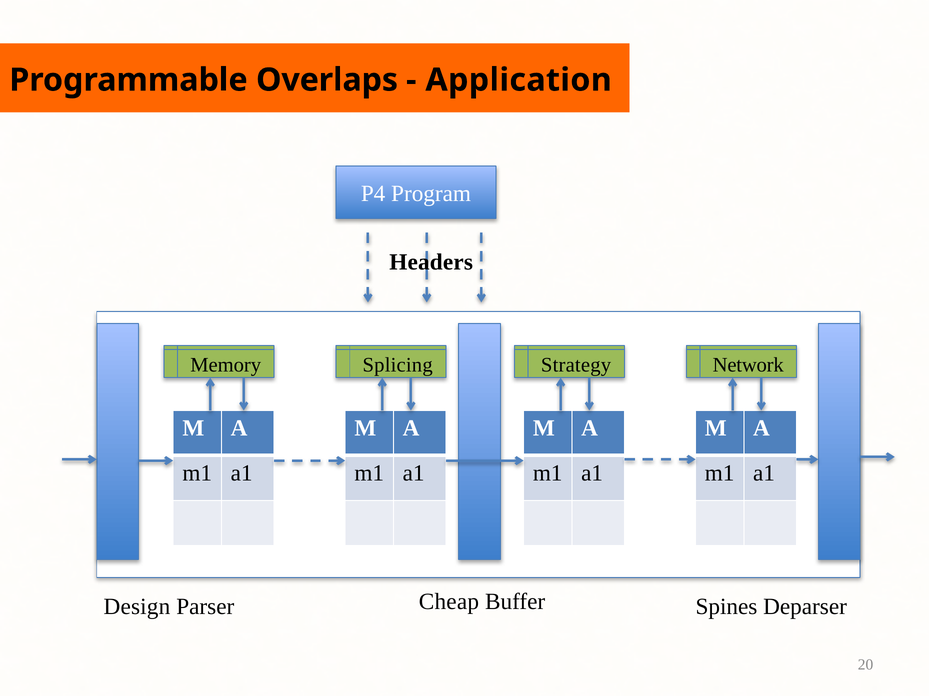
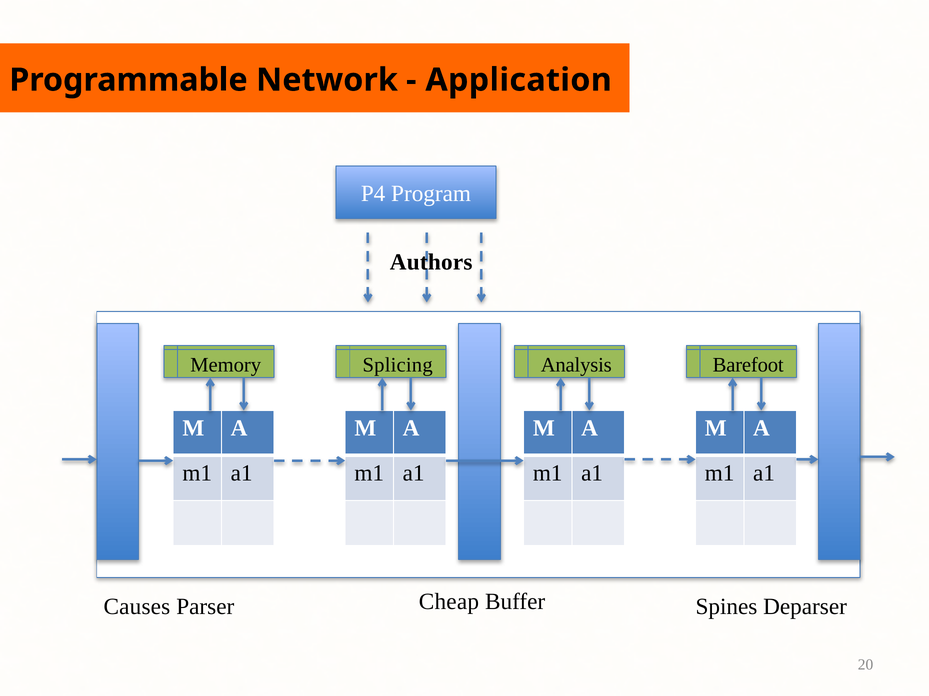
Overlaps: Overlaps -> Network
Headers: Headers -> Authors
Strategy: Strategy -> Analysis
Network: Network -> Barefoot
Design: Design -> Causes
